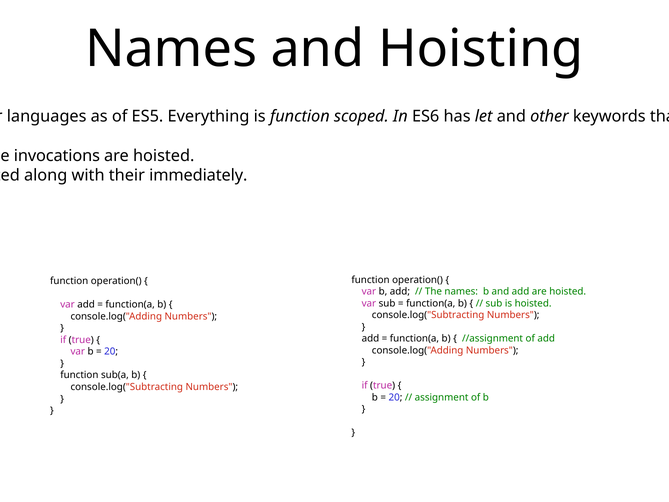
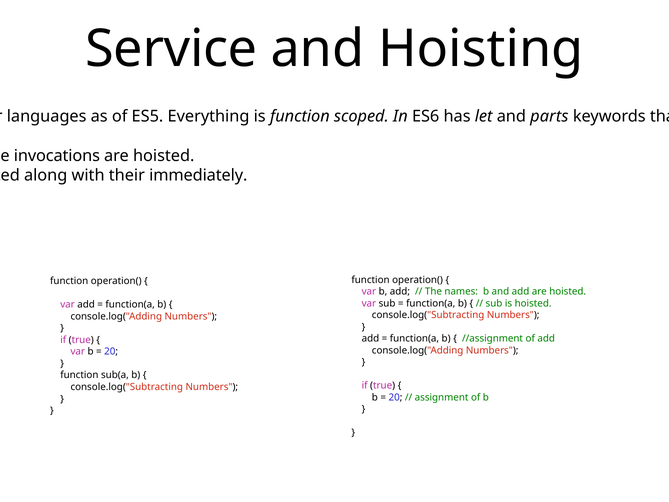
Names at (171, 49): Names -> Service
and other: other -> parts
